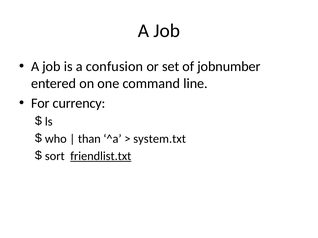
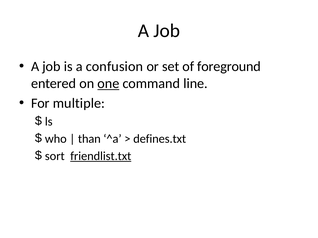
jobnumber: jobnumber -> foreground
one underline: none -> present
currency: currency -> multiple
system.txt: system.txt -> defines.txt
